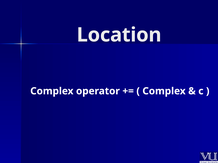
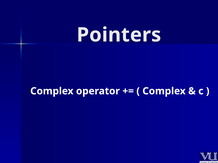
Location: Location -> Pointers
